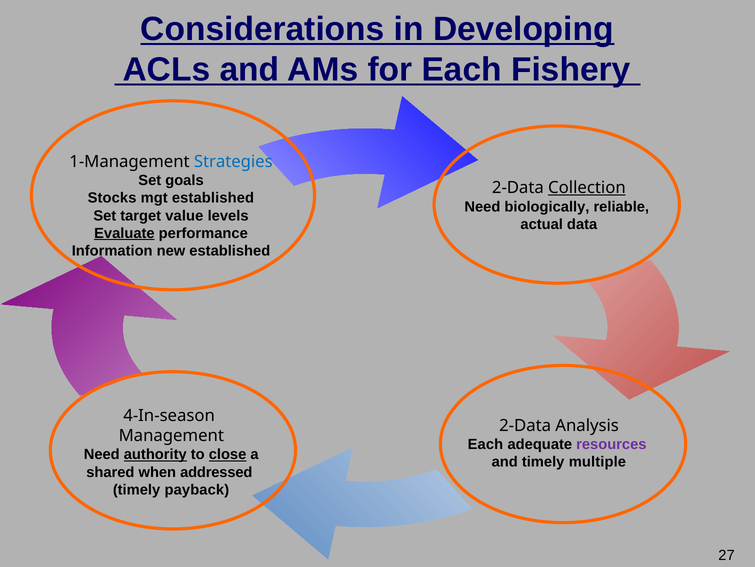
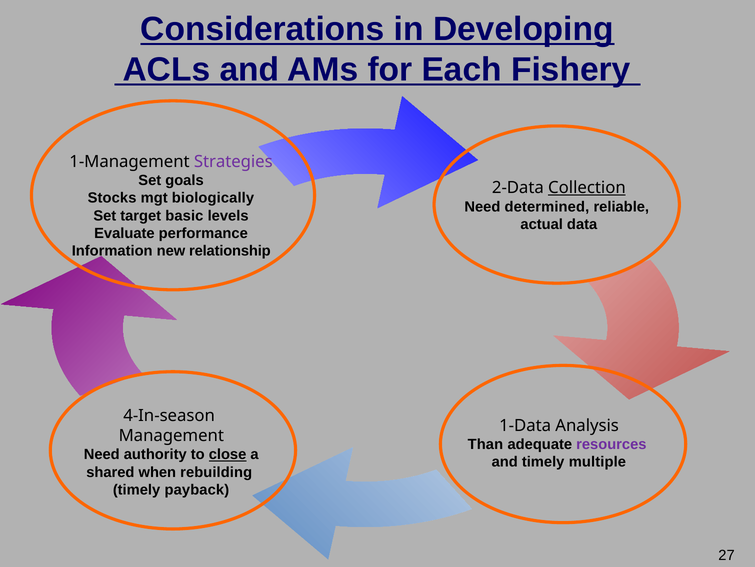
Strategies colour: blue -> purple
mgt established: established -> biologically
biologically: biologically -> determined
value: value -> basic
Evaluate underline: present -> none
new established: established -> relationship
2-Data at (525, 425): 2-Data -> 1-Data
Each at (485, 444): Each -> Than
authority underline: present -> none
addressed: addressed -> rebuilding
